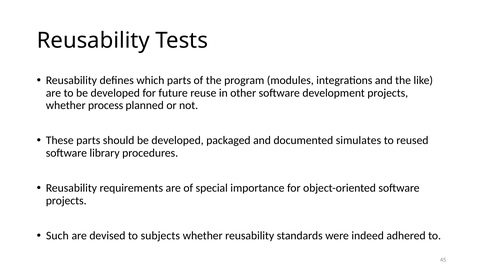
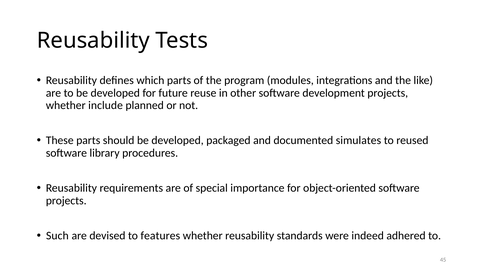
process: process -> include
subjects: subjects -> features
